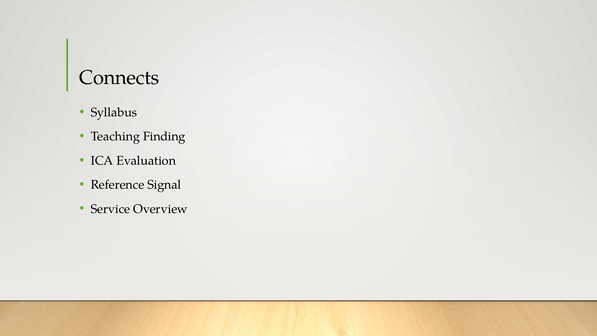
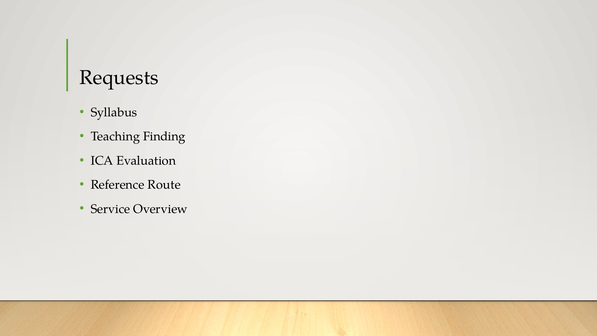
Connects: Connects -> Requests
Signal: Signal -> Route
